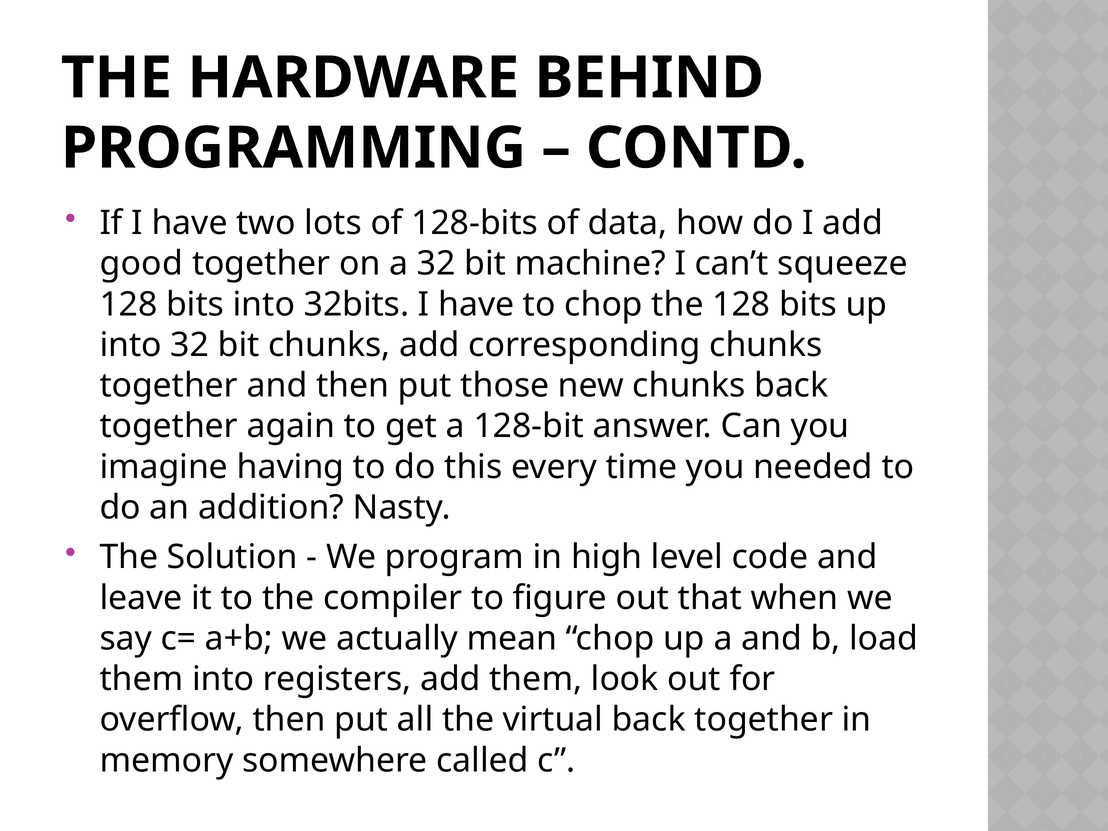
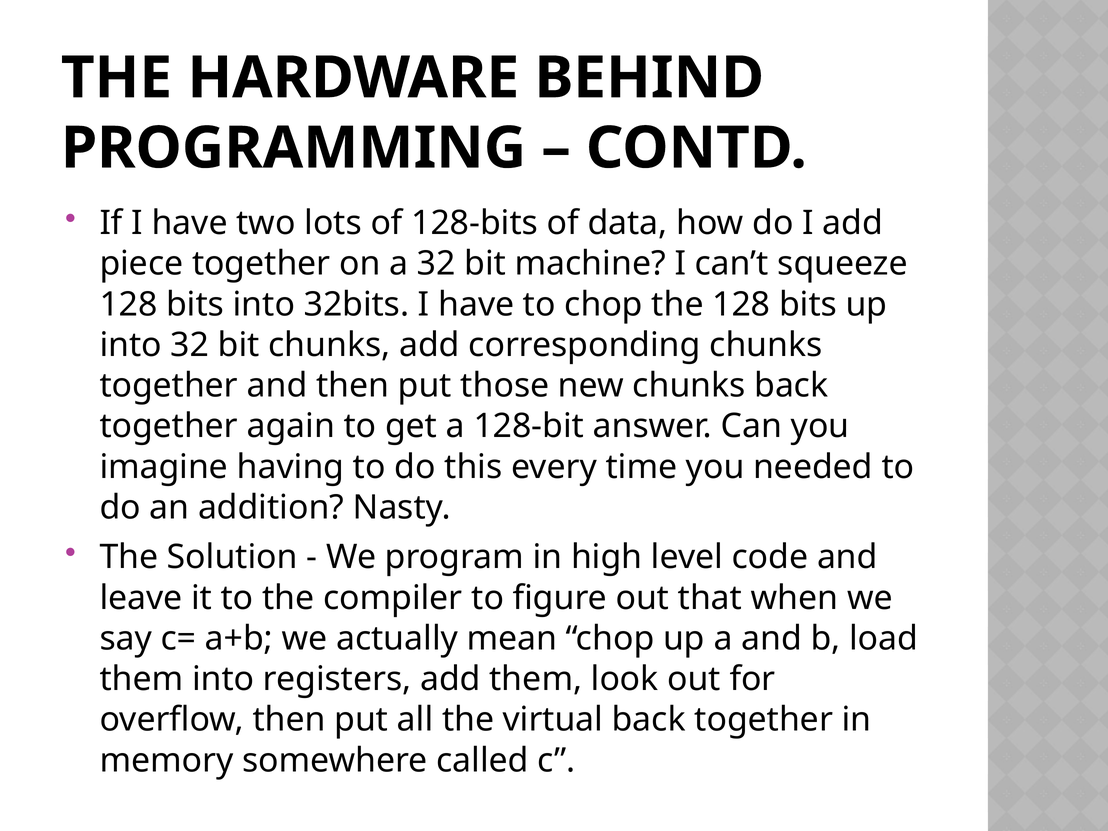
good: good -> piece
